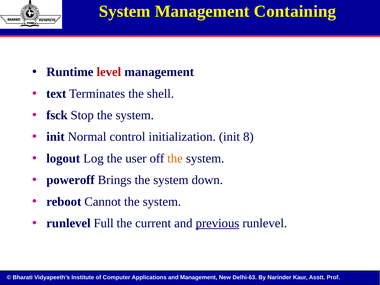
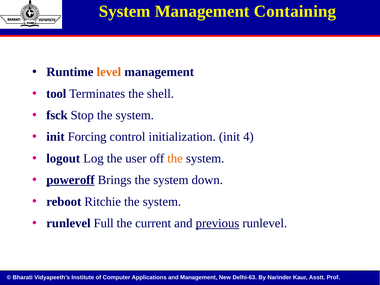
level colour: red -> orange
text: text -> tool
Normal: Normal -> Forcing
8: 8 -> 4
poweroff underline: none -> present
Cannot: Cannot -> Ritchie
